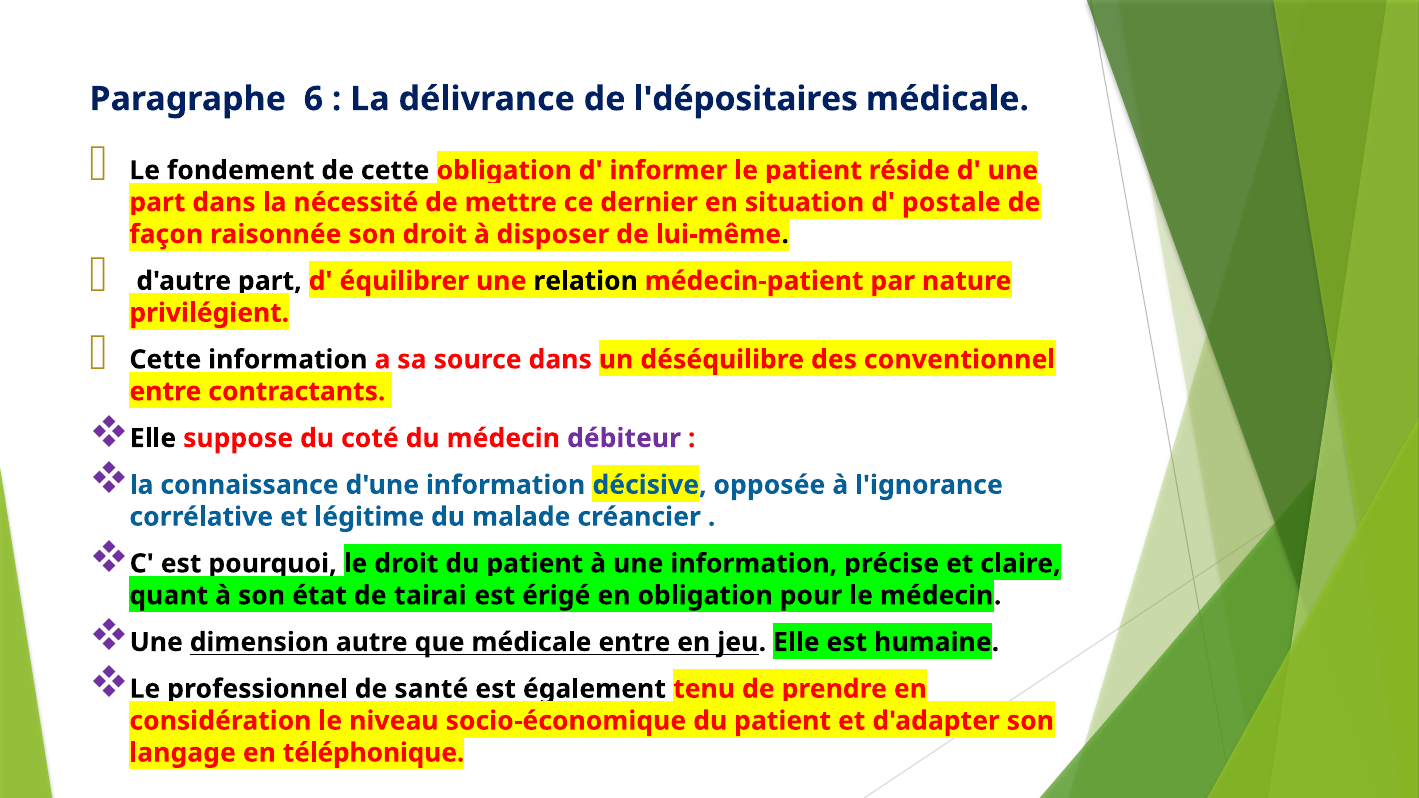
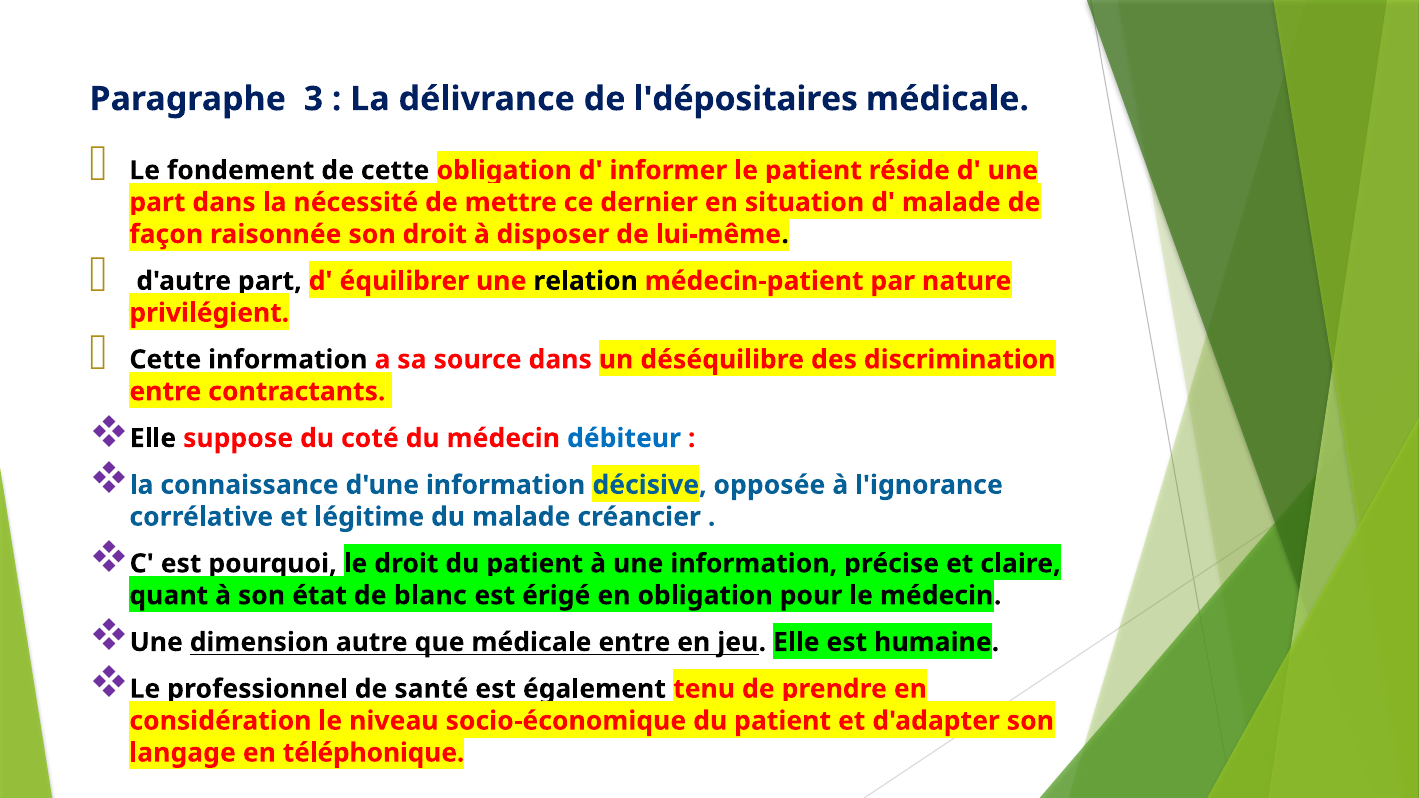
6: 6 -> 3
d postale: postale -> malade
conventionnel: conventionnel -> discrimination
débiteur colour: purple -> blue
tairai: tairai -> blanc
